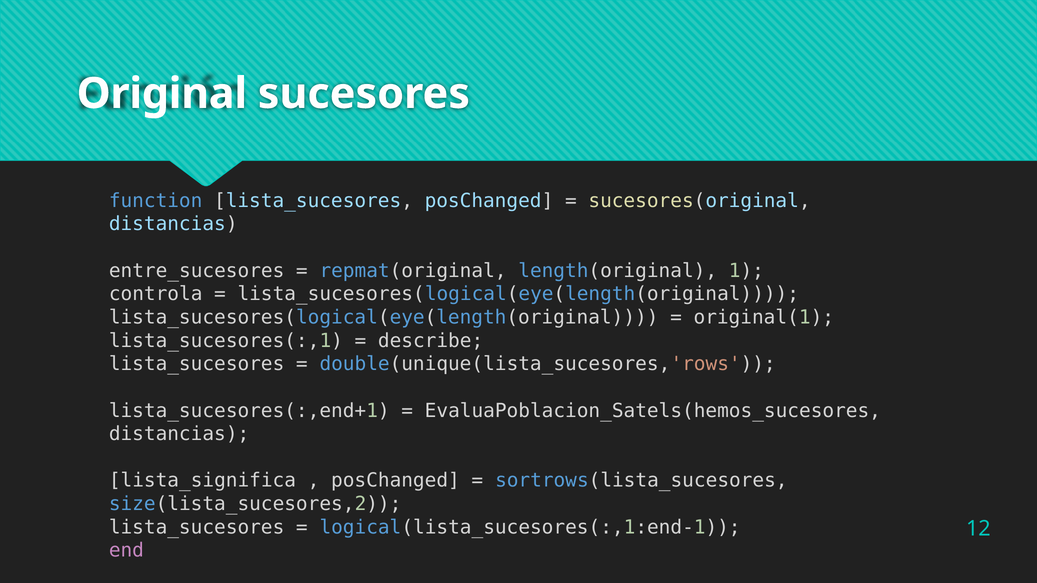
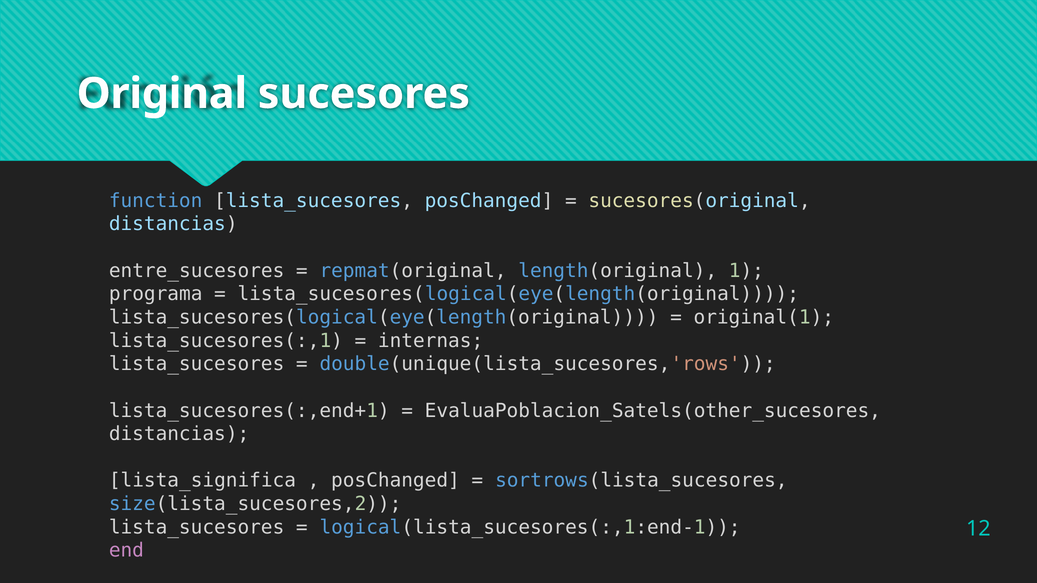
controla: controla -> programa
describe: describe -> internas
EvaluaPoblacion_Satels(hemos_sucesores: EvaluaPoblacion_Satels(hemos_sucesores -> EvaluaPoblacion_Satels(other_sucesores
